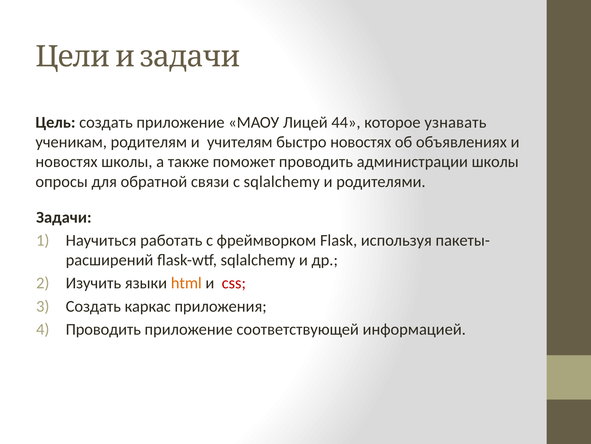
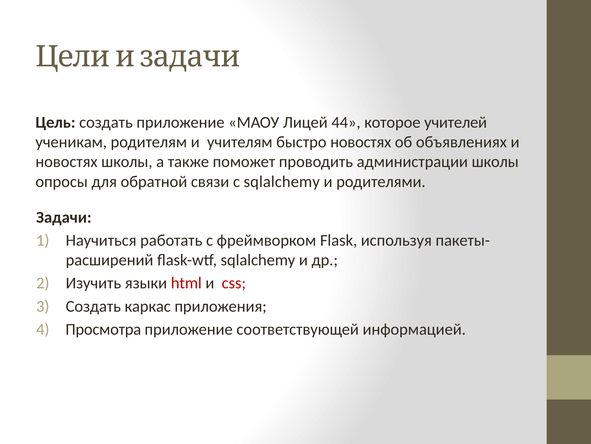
узнавать: узнавать -> учителей
html colour: orange -> red
Проводить at (103, 329): Проводить -> Просмотра
